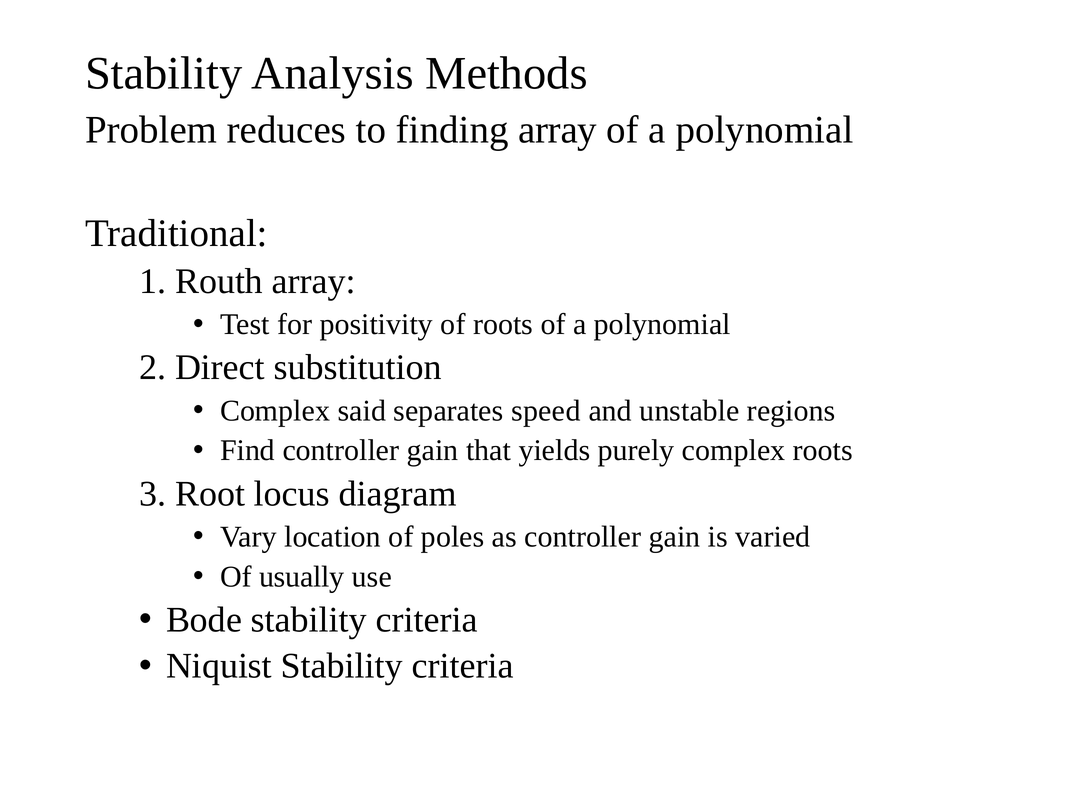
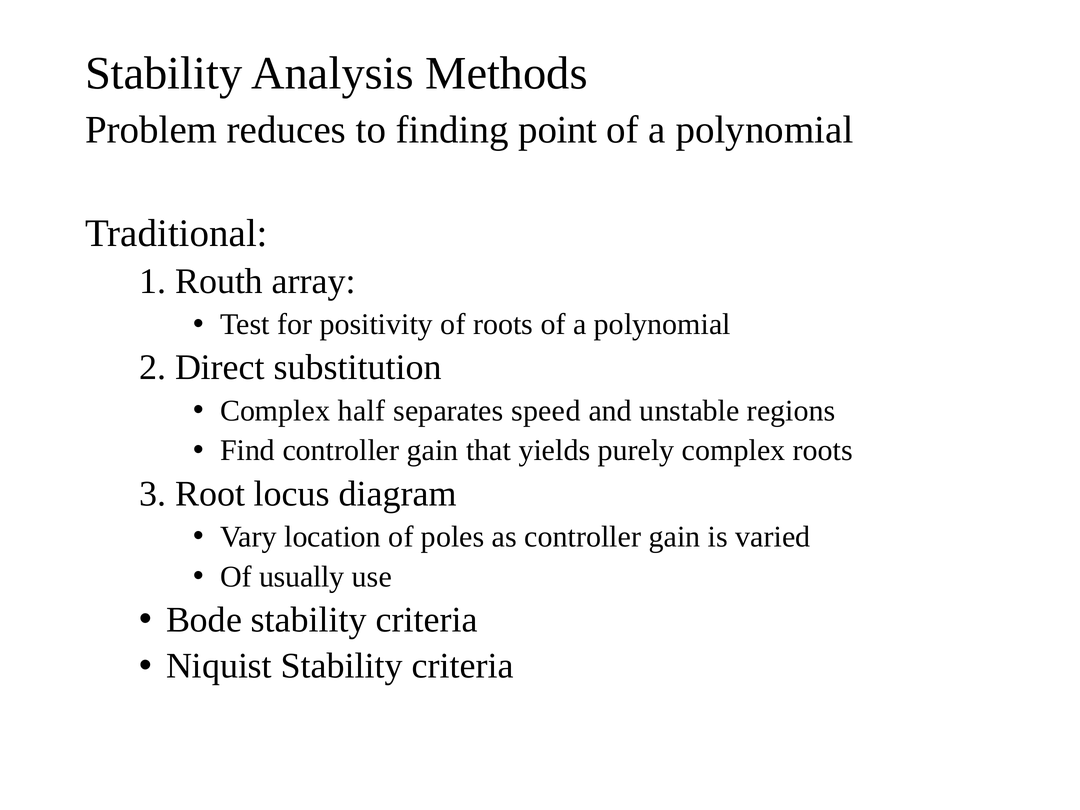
finding array: array -> point
said: said -> half
